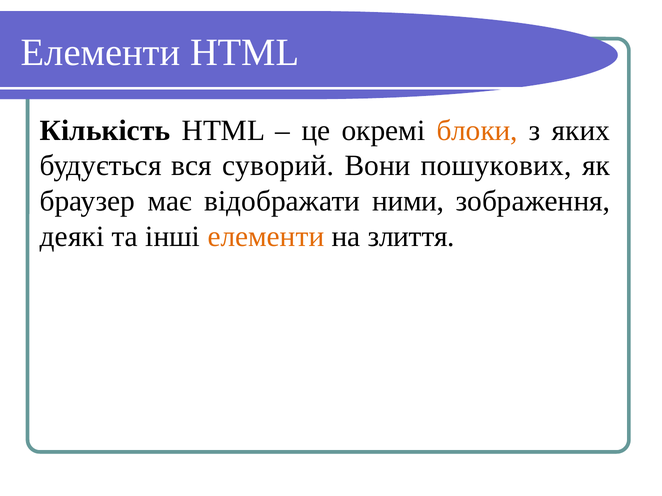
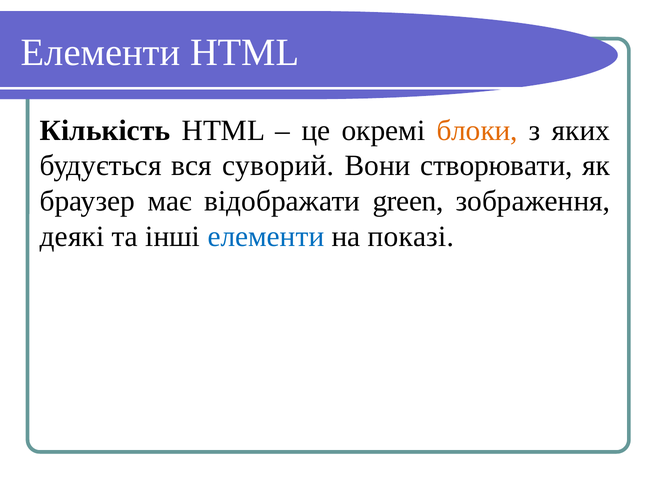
пошукових: пошукових -> створювати
ними: ними -> green
елементи at (266, 237) colour: orange -> blue
злиття: злиття -> показі
